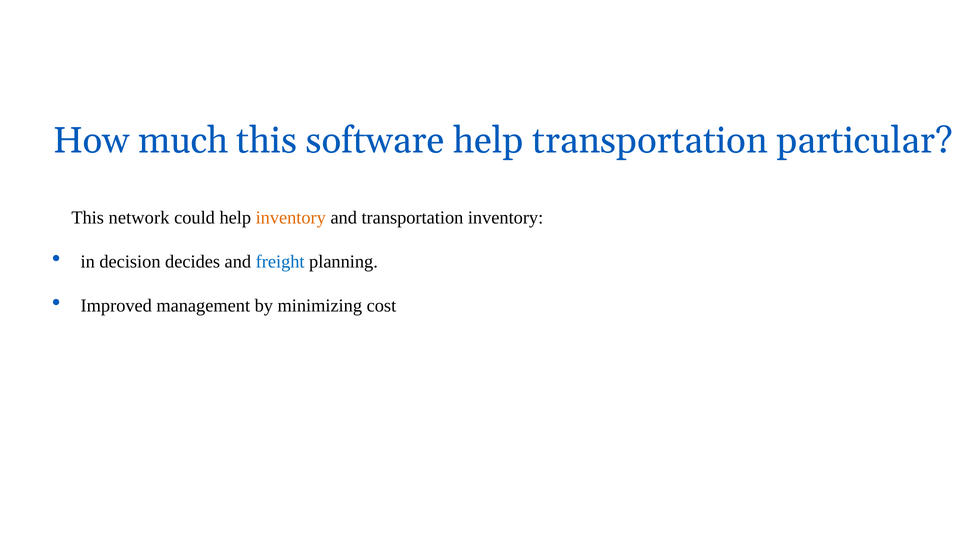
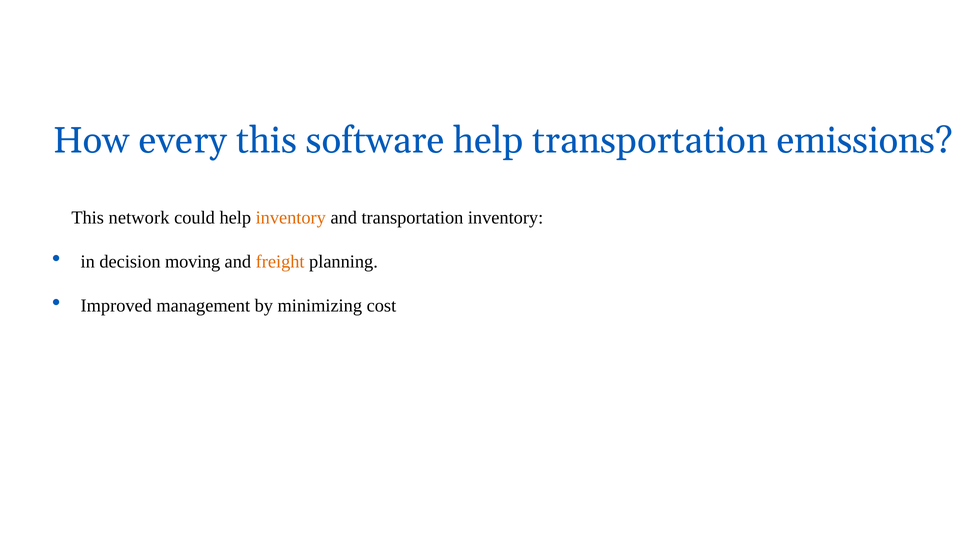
much: much -> every
particular: particular -> emissions
decides: decides -> moving
freight colour: blue -> orange
